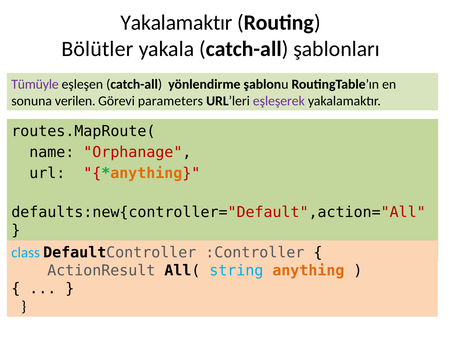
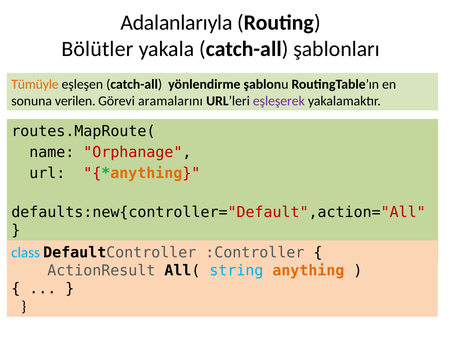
Yakalamaktır at (176, 23): Yakalamaktır -> Adalanlarıyla
Tümüyle colour: purple -> orange
parameters: parameters -> aramalarını
